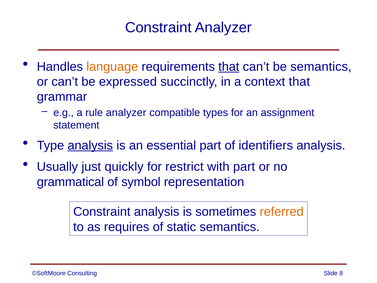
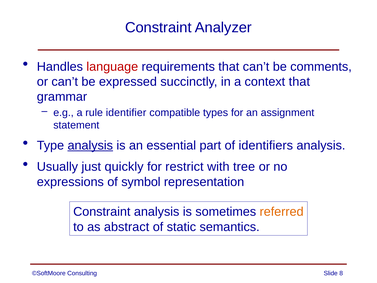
language colour: orange -> red
that at (229, 67) underline: present -> none
be semantics: semantics -> comments
rule analyzer: analyzer -> identifier
with part: part -> tree
grammatical: grammatical -> expressions
requires: requires -> abstract
